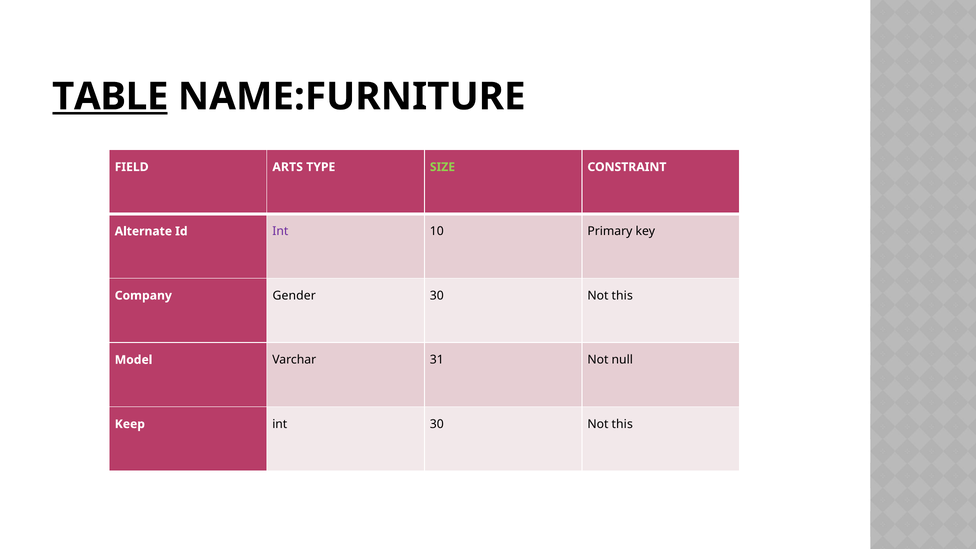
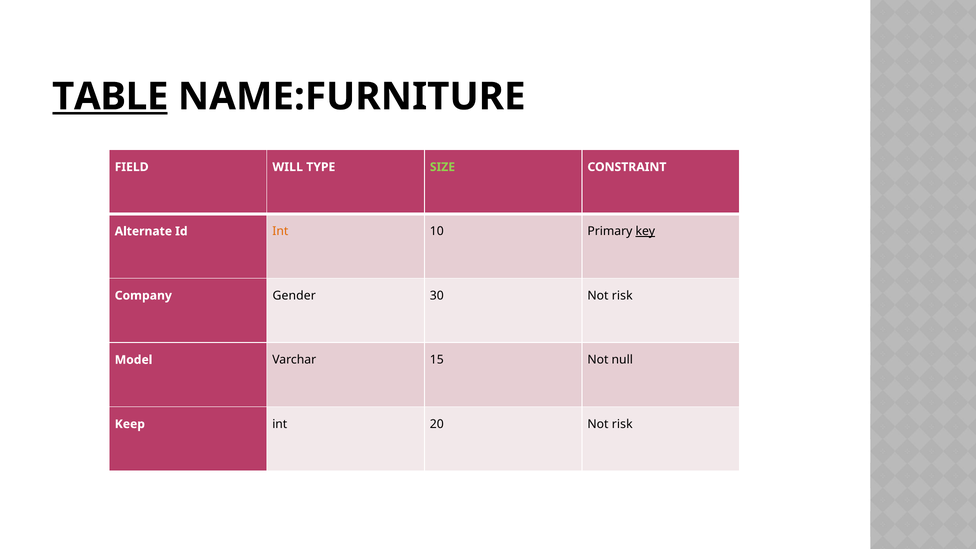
ARTS: ARTS -> WILL
Int at (280, 231) colour: purple -> orange
key underline: none -> present
this at (622, 296): this -> risk
31: 31 -> 15
int 30: 30 -> 20
this at (622, 424): this -> risk
